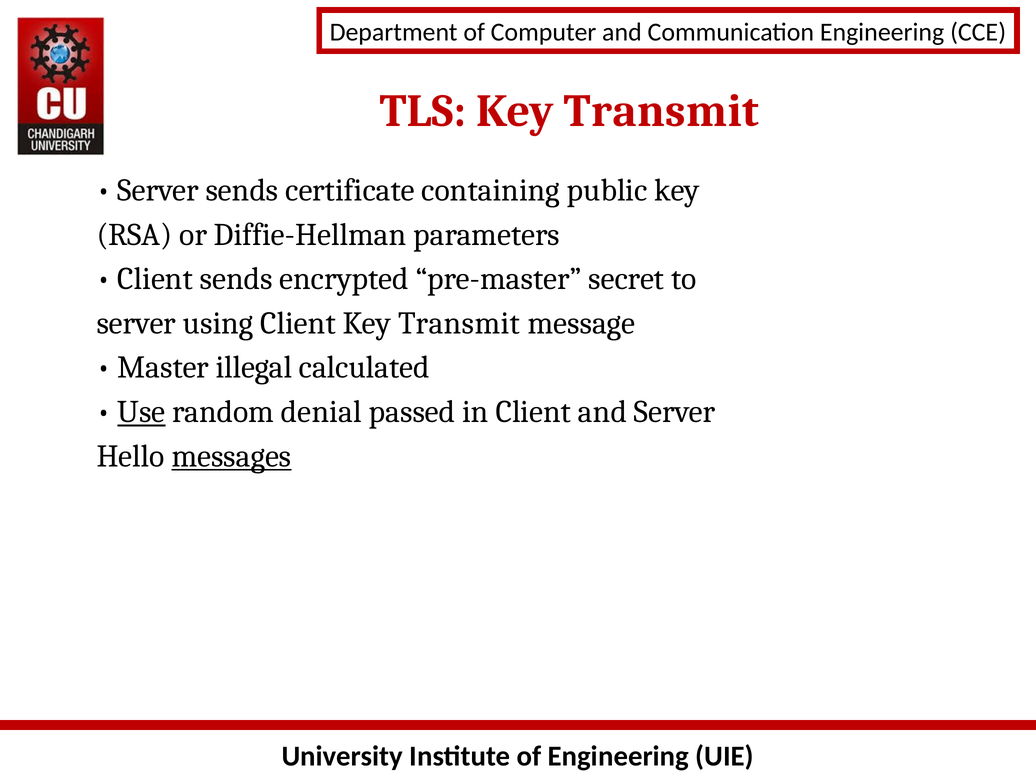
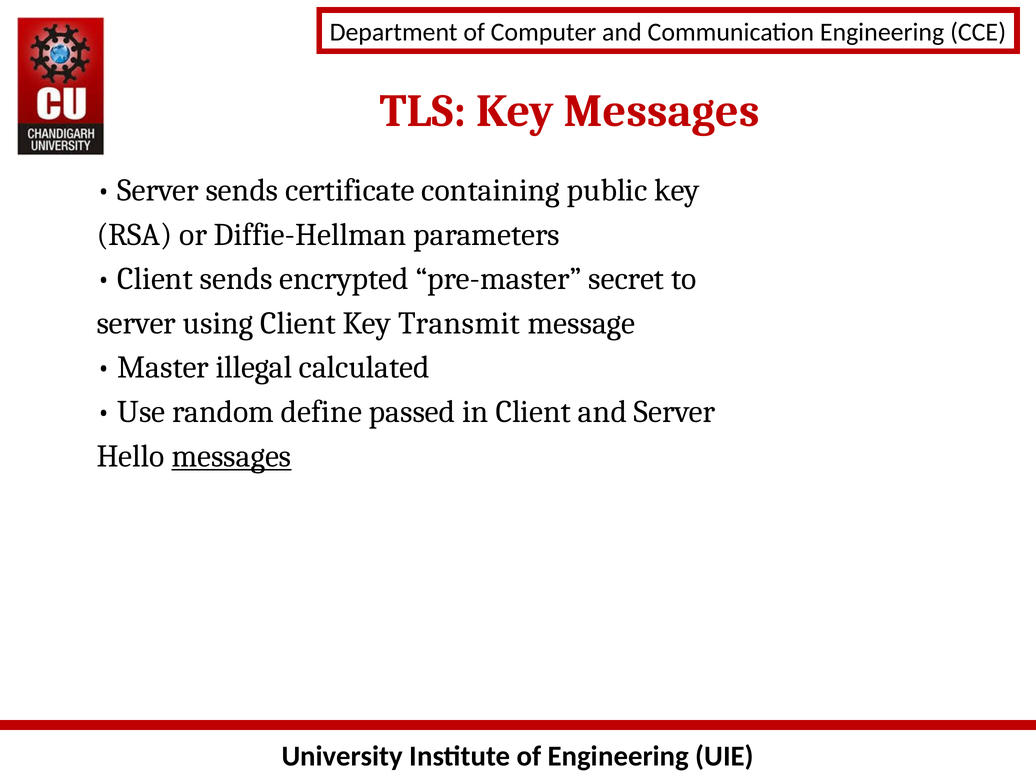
TLS Key Transmit: Transmit -> Messages
Use underline: present -> none
denial: denial -> define
